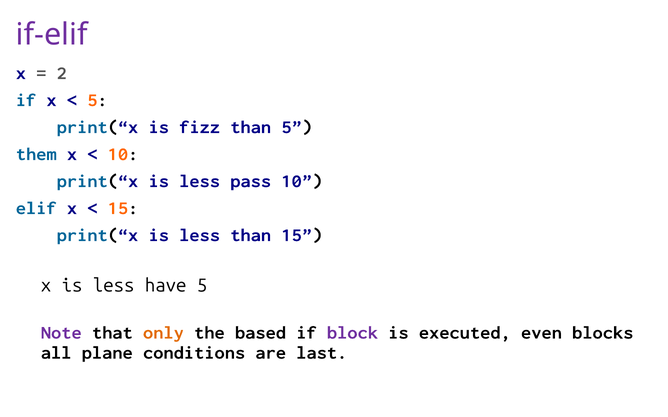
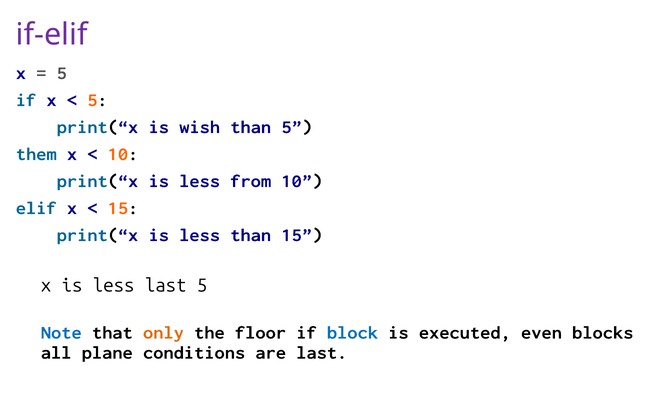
2 at (62, 73): 2 -> 5
fizz: fizz -> wish
pass: pass -> from
less have: have -> last
Note colour: purple -> blue
based: based -> floor
block colour: purple -> blue
